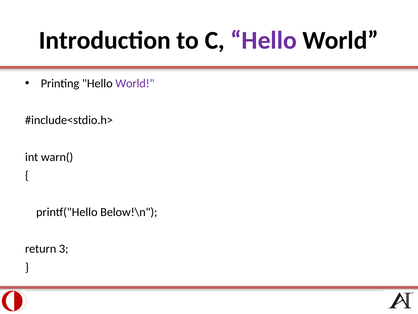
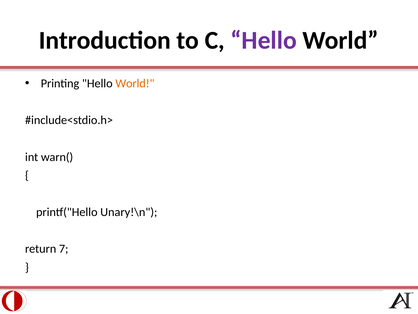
World at (135, 83) colour: purple -> orange
Below!\n: Below!\n -> Unary!\n
3: 3 -> 7
